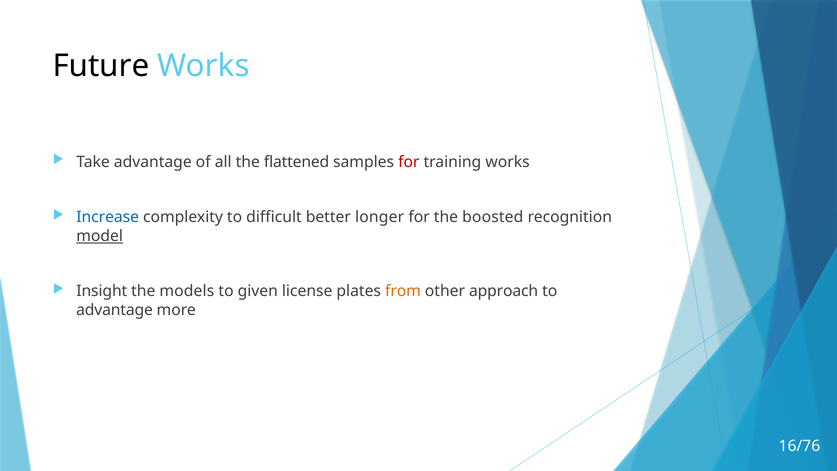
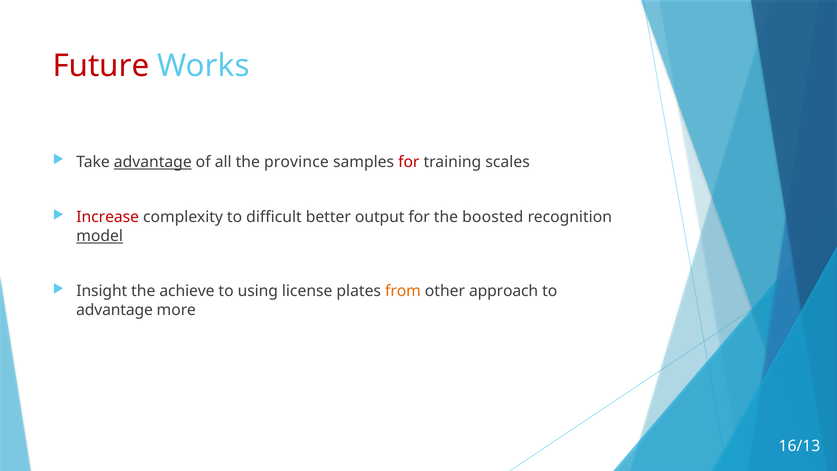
Future colour: black -> red
advantage at (153, 162) underline: none -> present
flattened: flattened -> province
training works: works -> scales
Increase colour: blue -> red
longer: longer -> output
models: models -> achieve
given: given -> using
16/76: 16/76 -> 16/13
